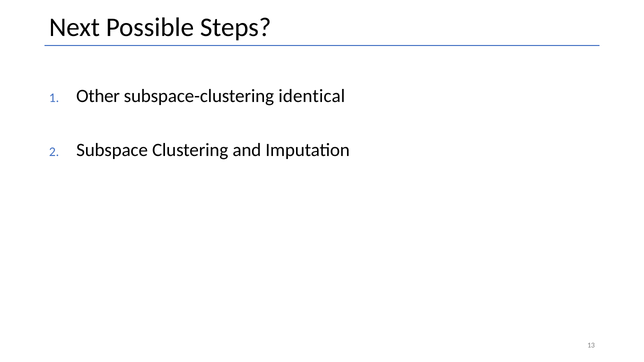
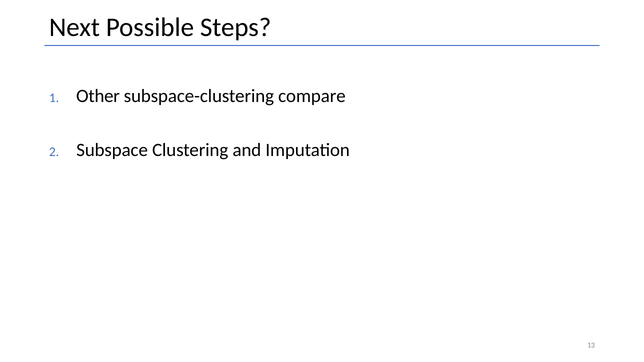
identical: identical -> compare
